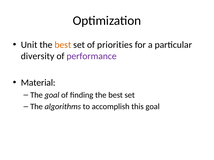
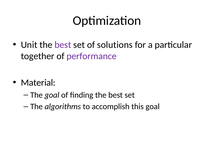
best at (63, 45) colour: orange -> purple
priorities: priorities -> solutions
diversity: diversity -> together
